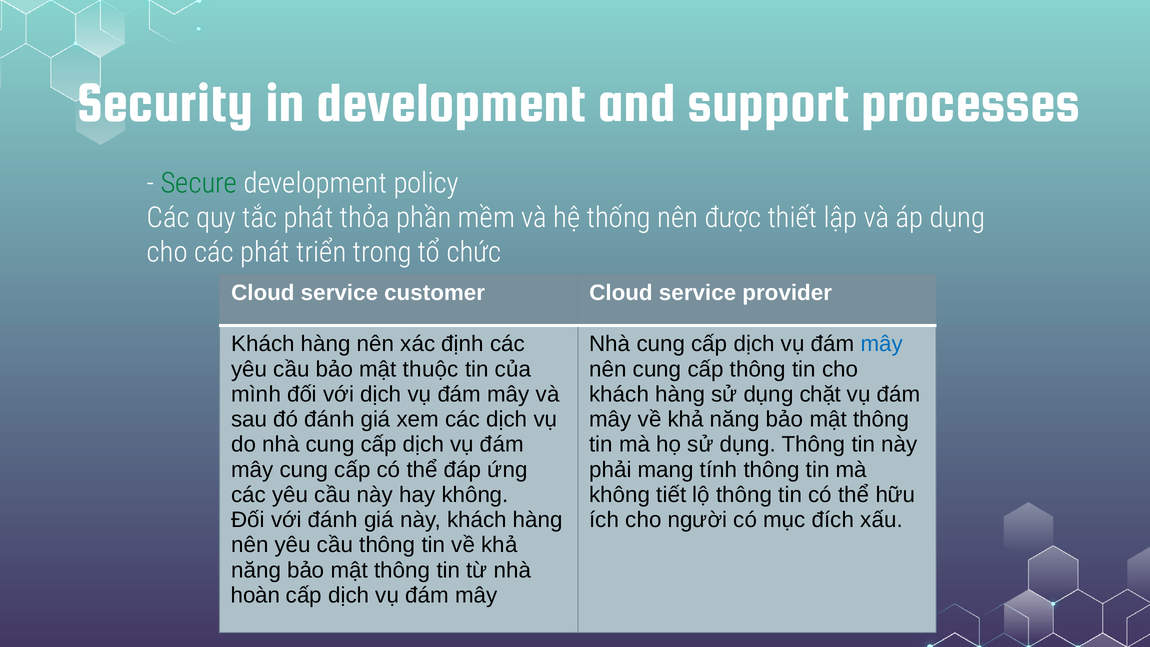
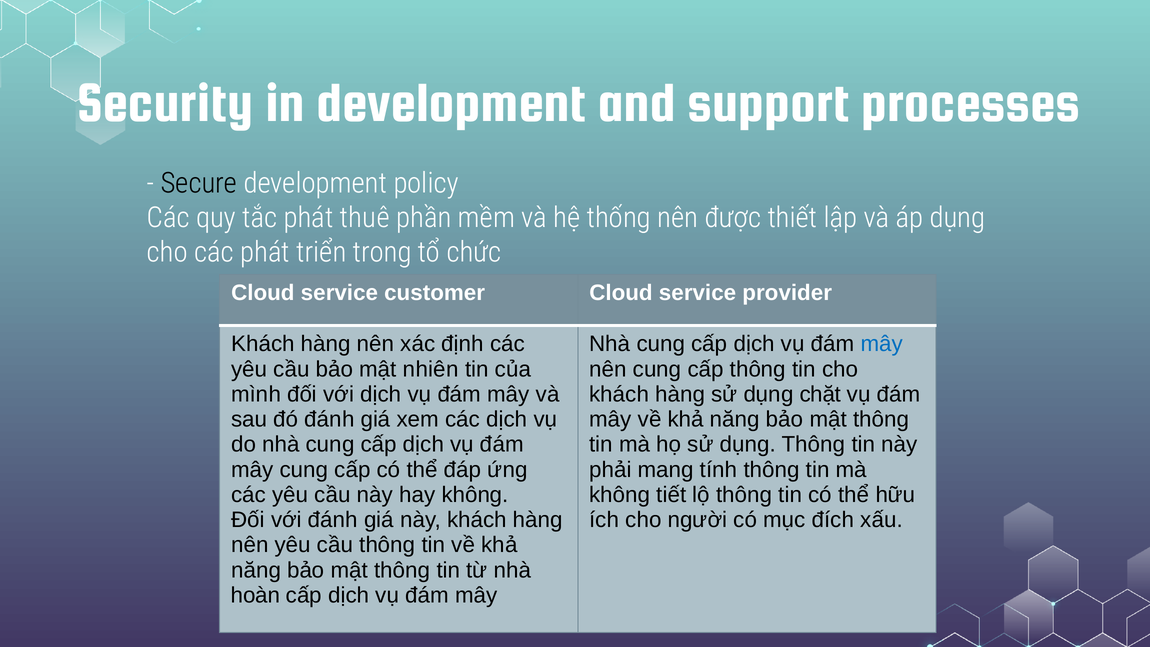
Secure colour: green -> black
thỏa: thỏa -> thuê
thuộc: thuộc -> nhiên
